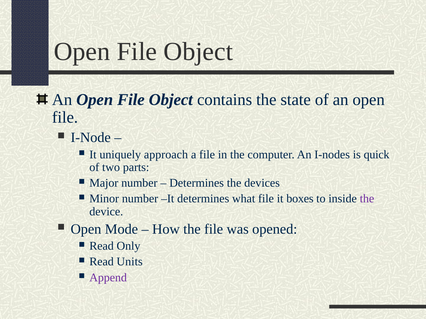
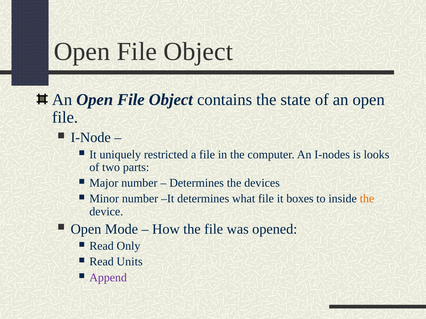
approach: approach -> restricted
quick: quick -> looks
the at (367, 199) colour: purple -> orange
